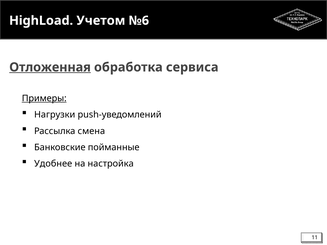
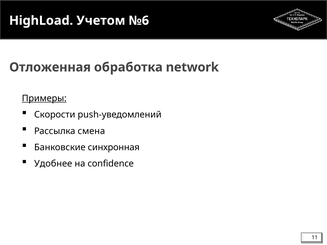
Отложенная underline: present -> none
сервиса: сервиса -> network
Нагрузки: Нагрузки -> Скорости
пойманные: пойманные -> синхронная
настройка: настройка -> confidence
